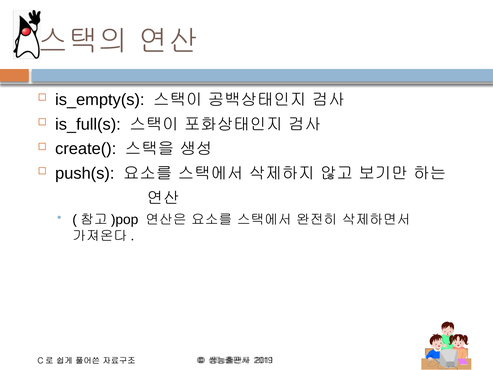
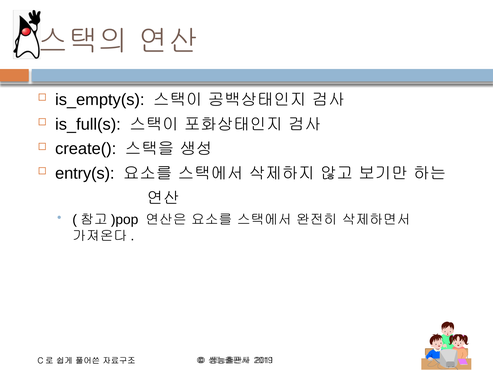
push(s: push(s -> entry(s
